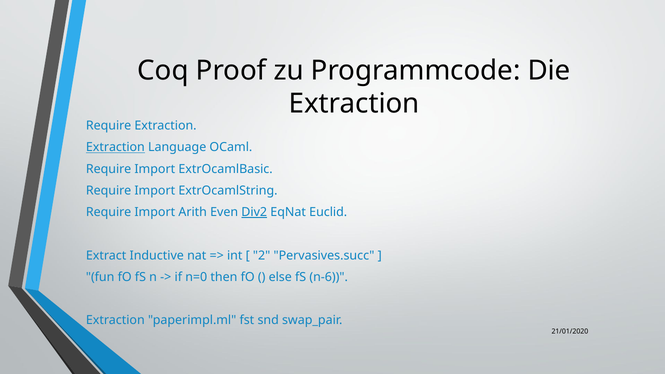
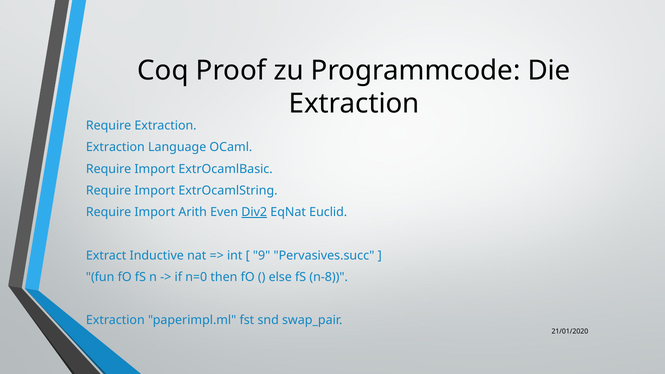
Extraction at (115, 147) underline: present -> none
2: 2 -> 9
n-6: n-6 -> n-8
